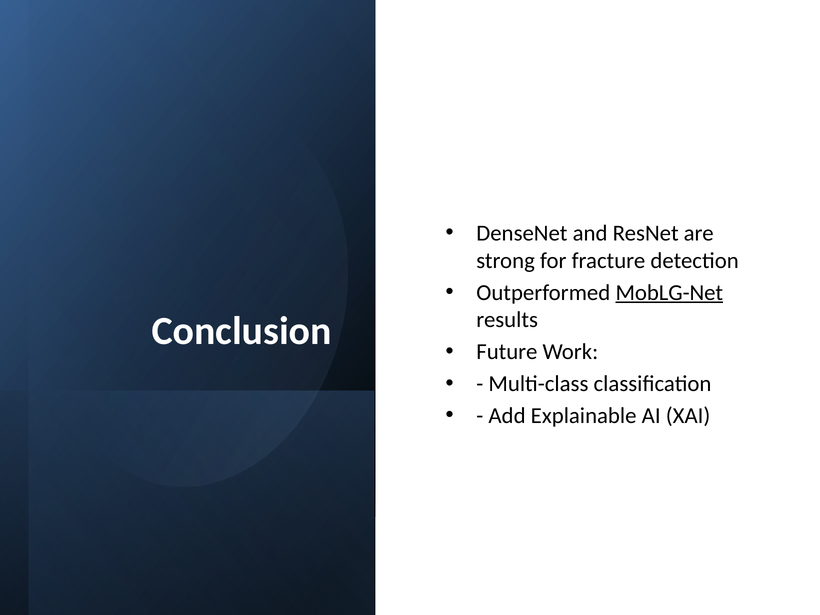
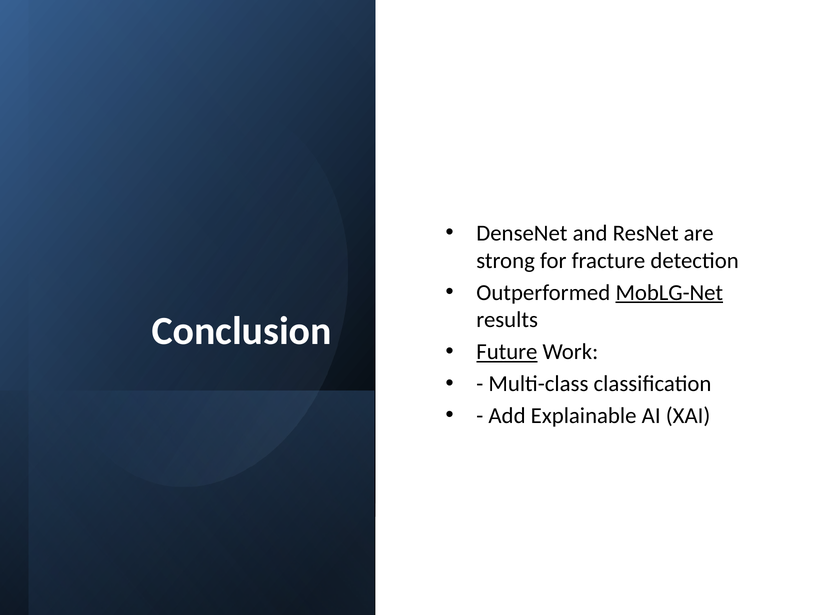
Future underline: none -> present
